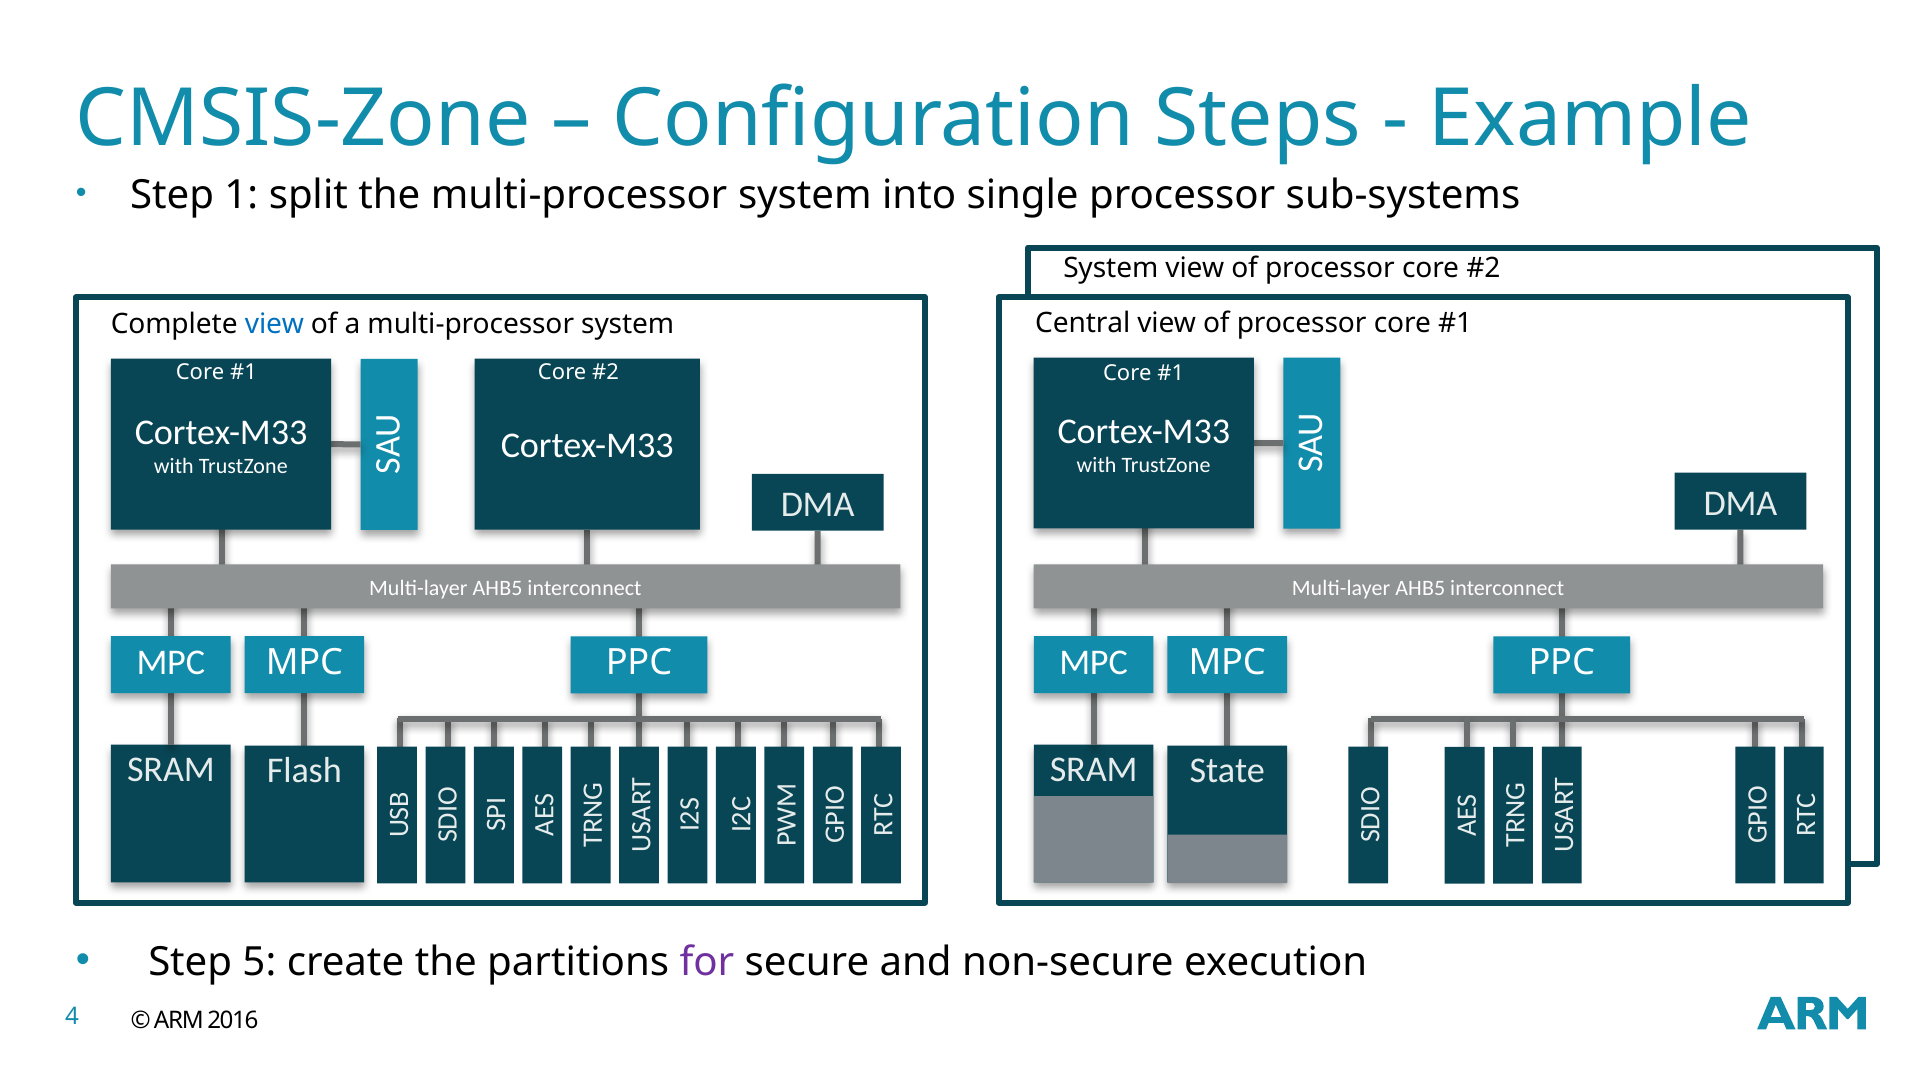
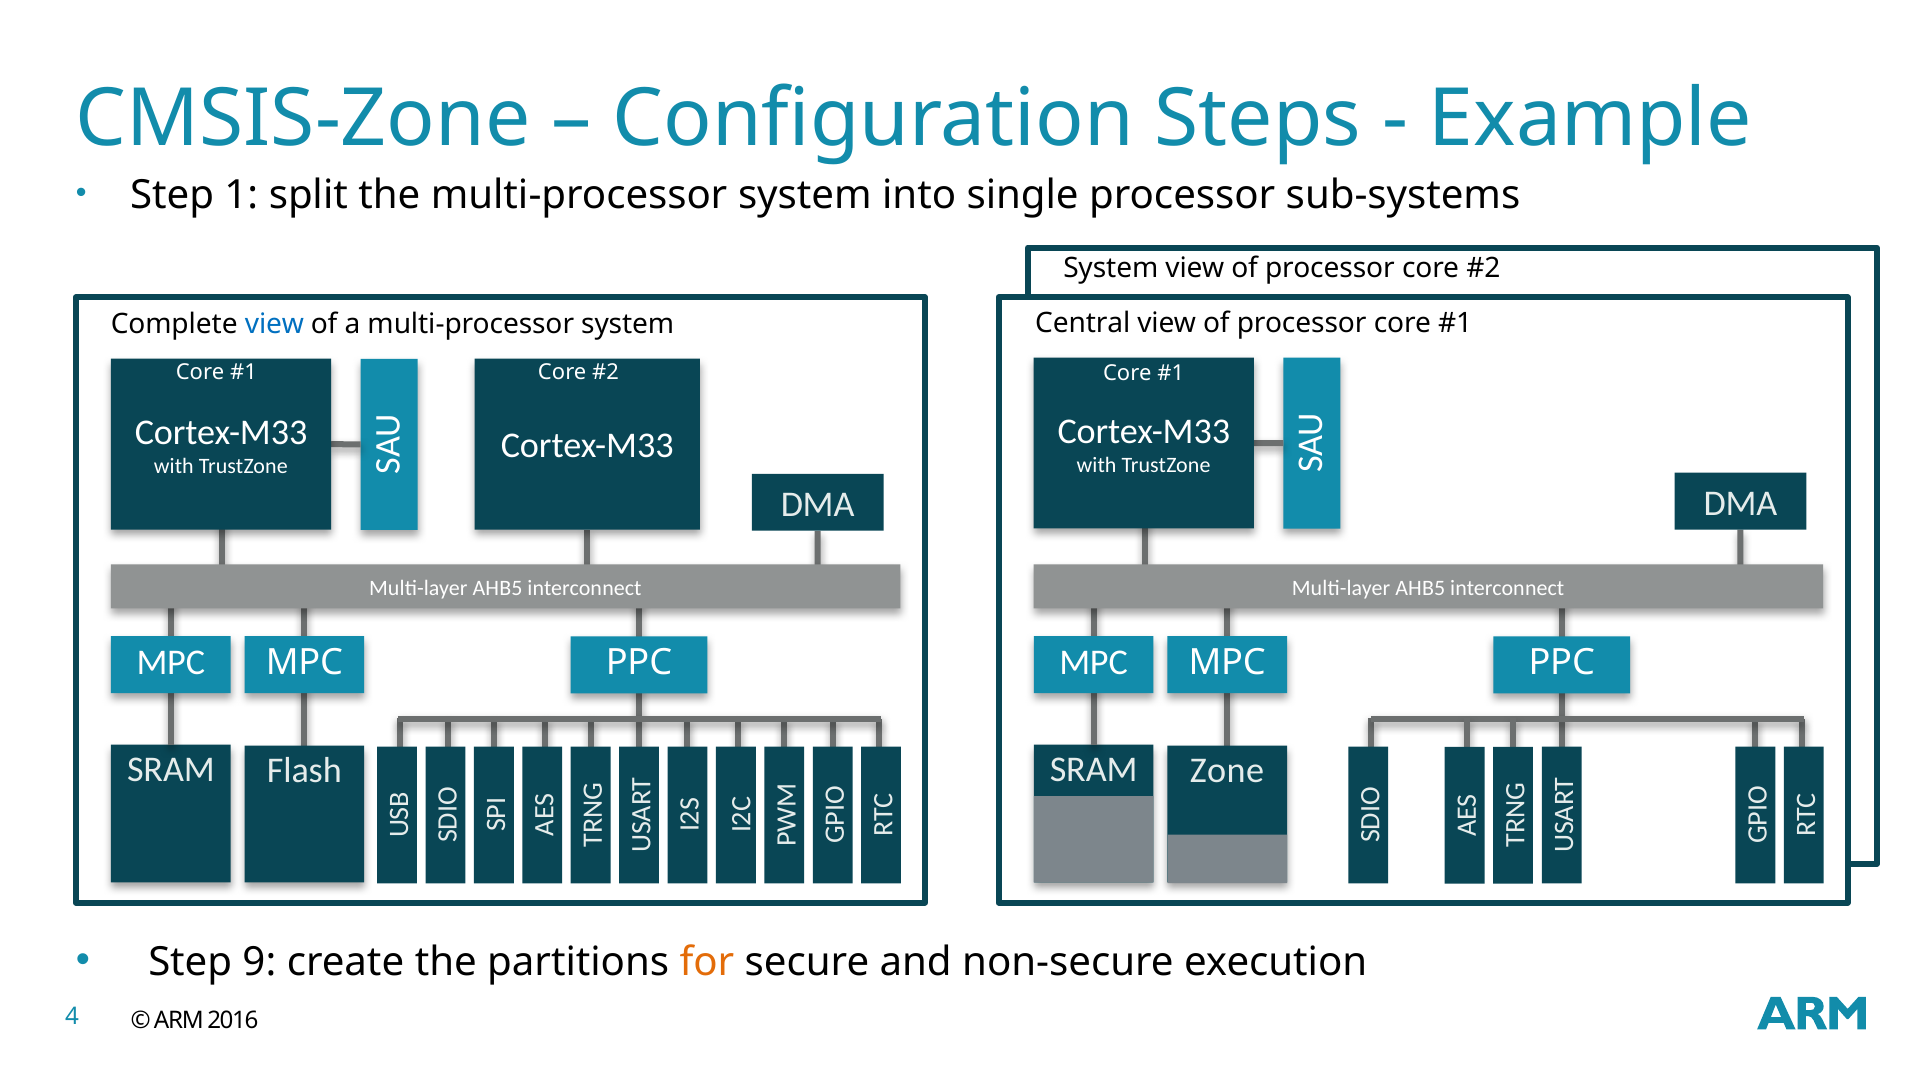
State: State -> Zone
5: 5 -> 9
for colour: purple -> orange
